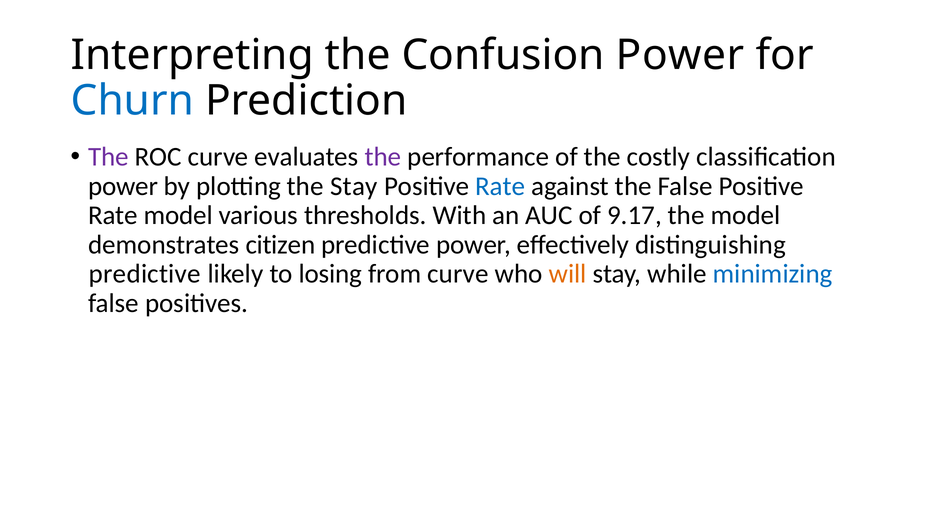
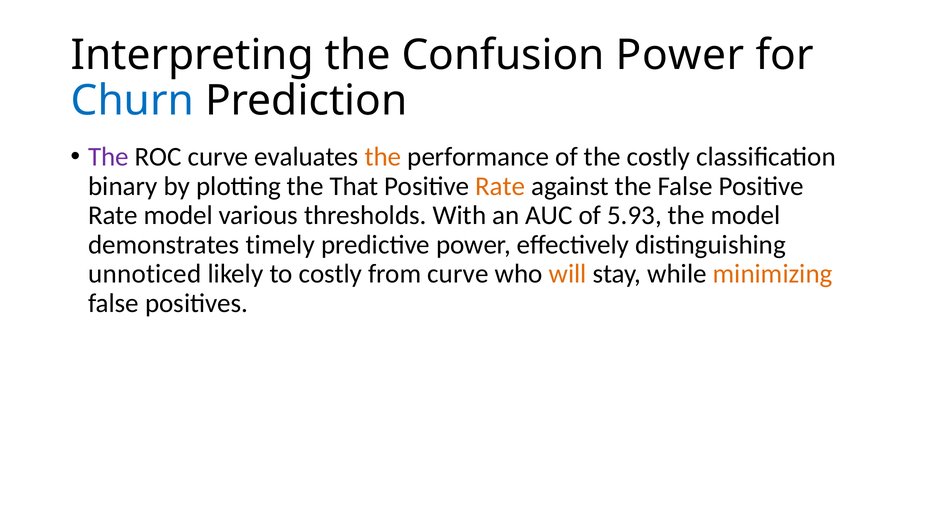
the at (383, 157) colour: purple -> orange
power at (123, 186): power -> binary
the Stay: Stay -> That
Rate at (500, 186) colour: blue -> orange
9.17: 9.17 -> 5.93
citizen: citizen -> timely
predictive at (145, 274): predictive -> unnoticed
to losing: losing -> costly
minimizing colour: blue -> orange
